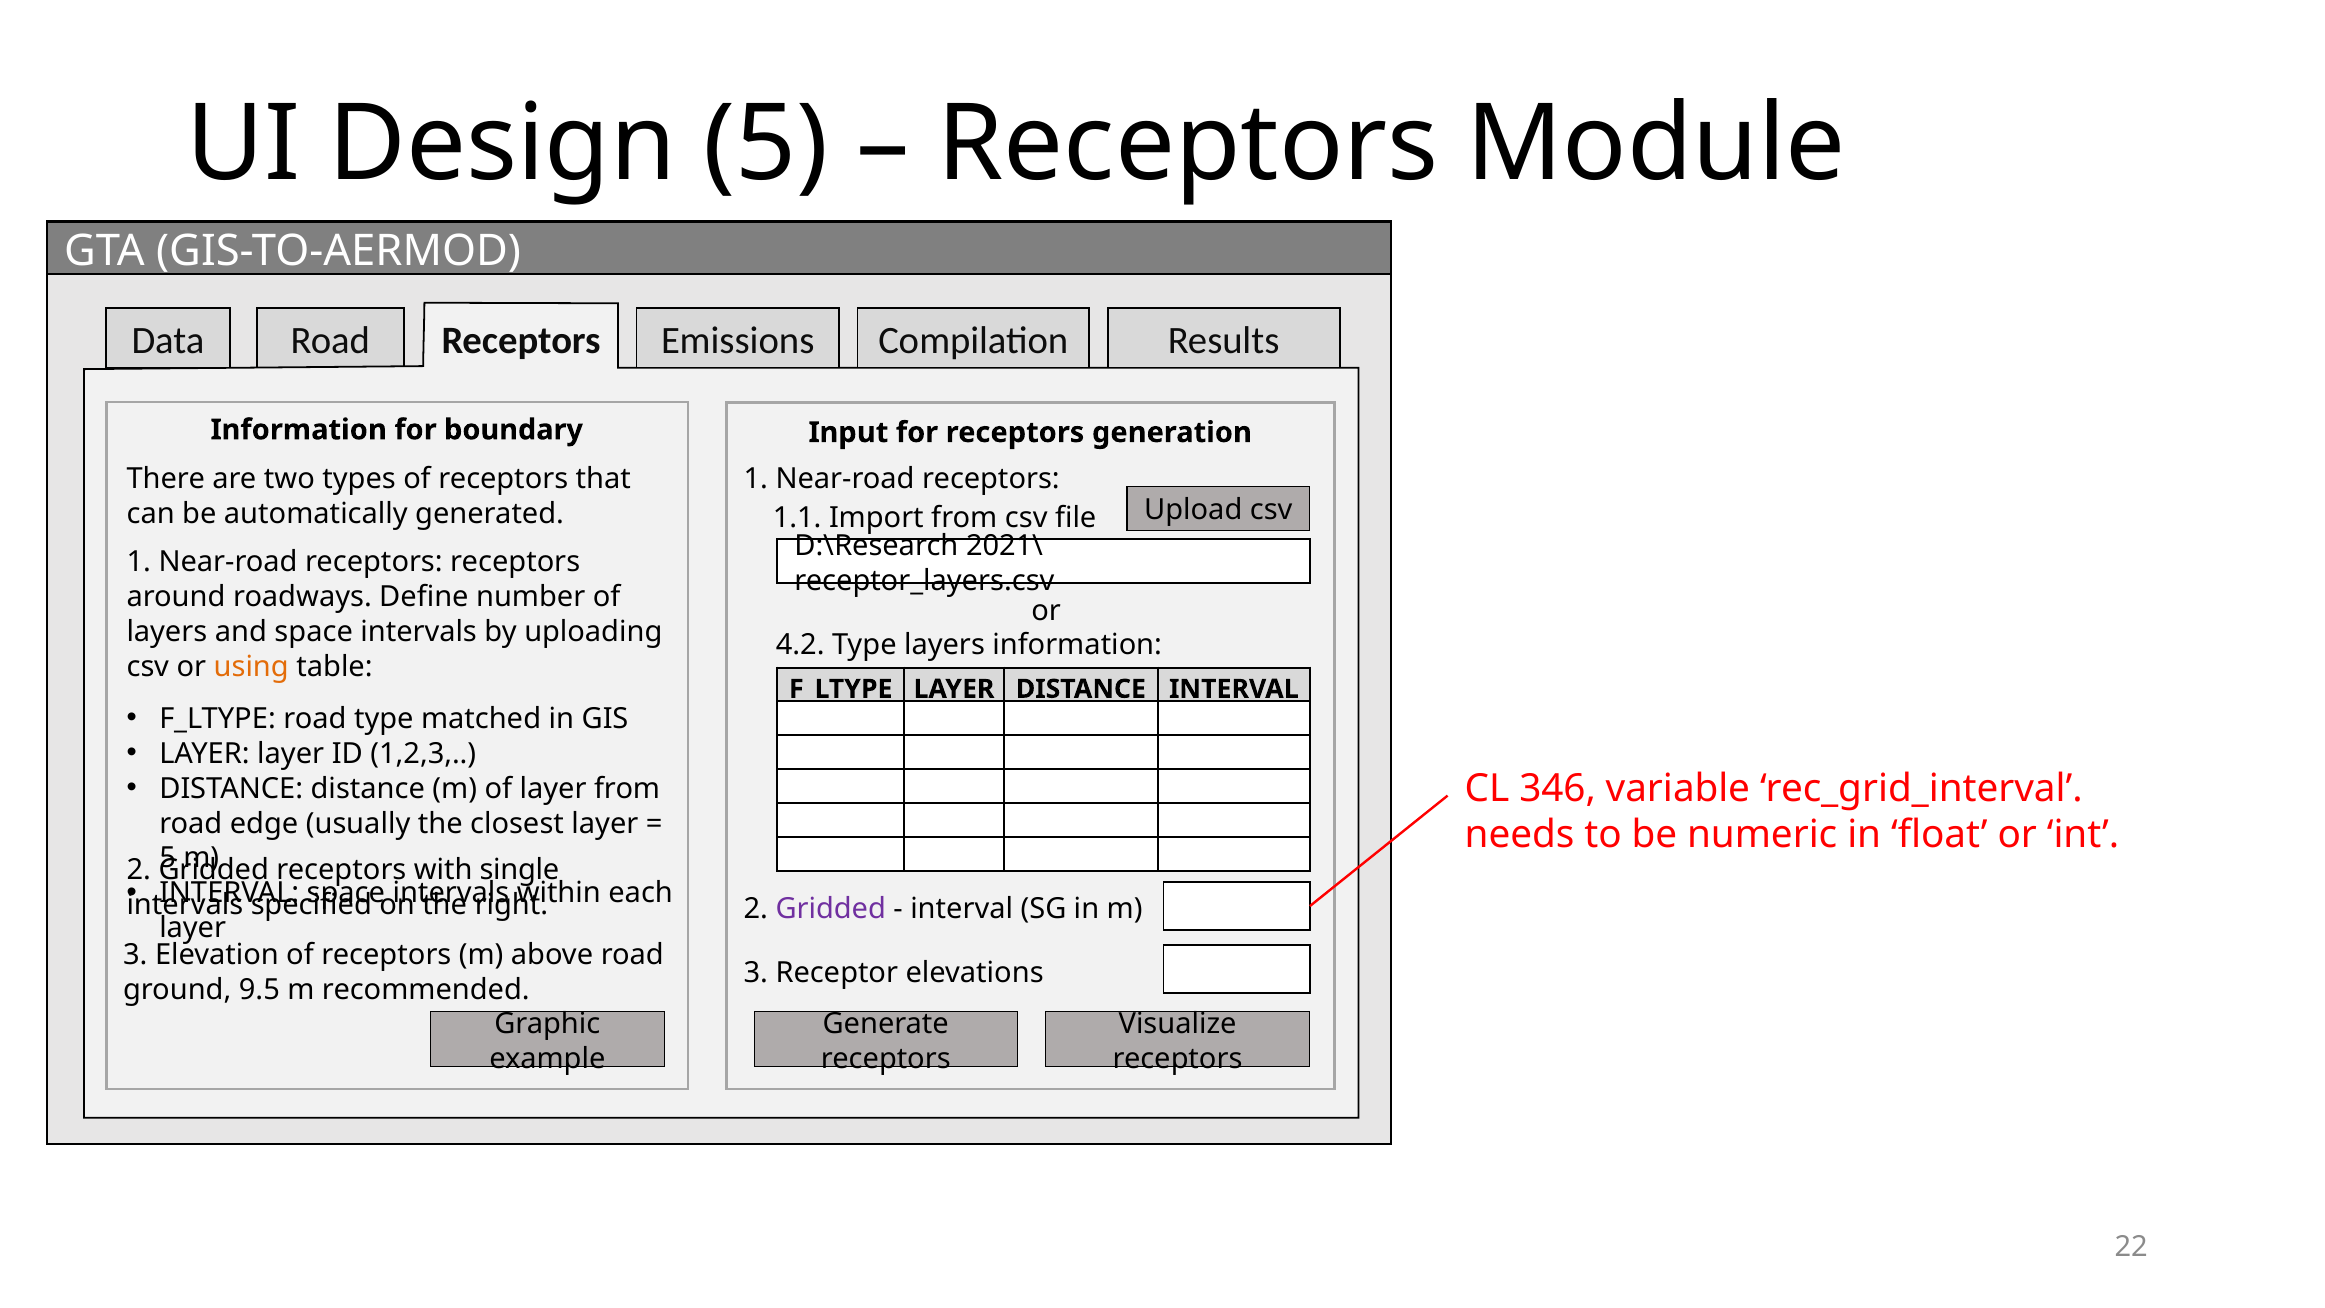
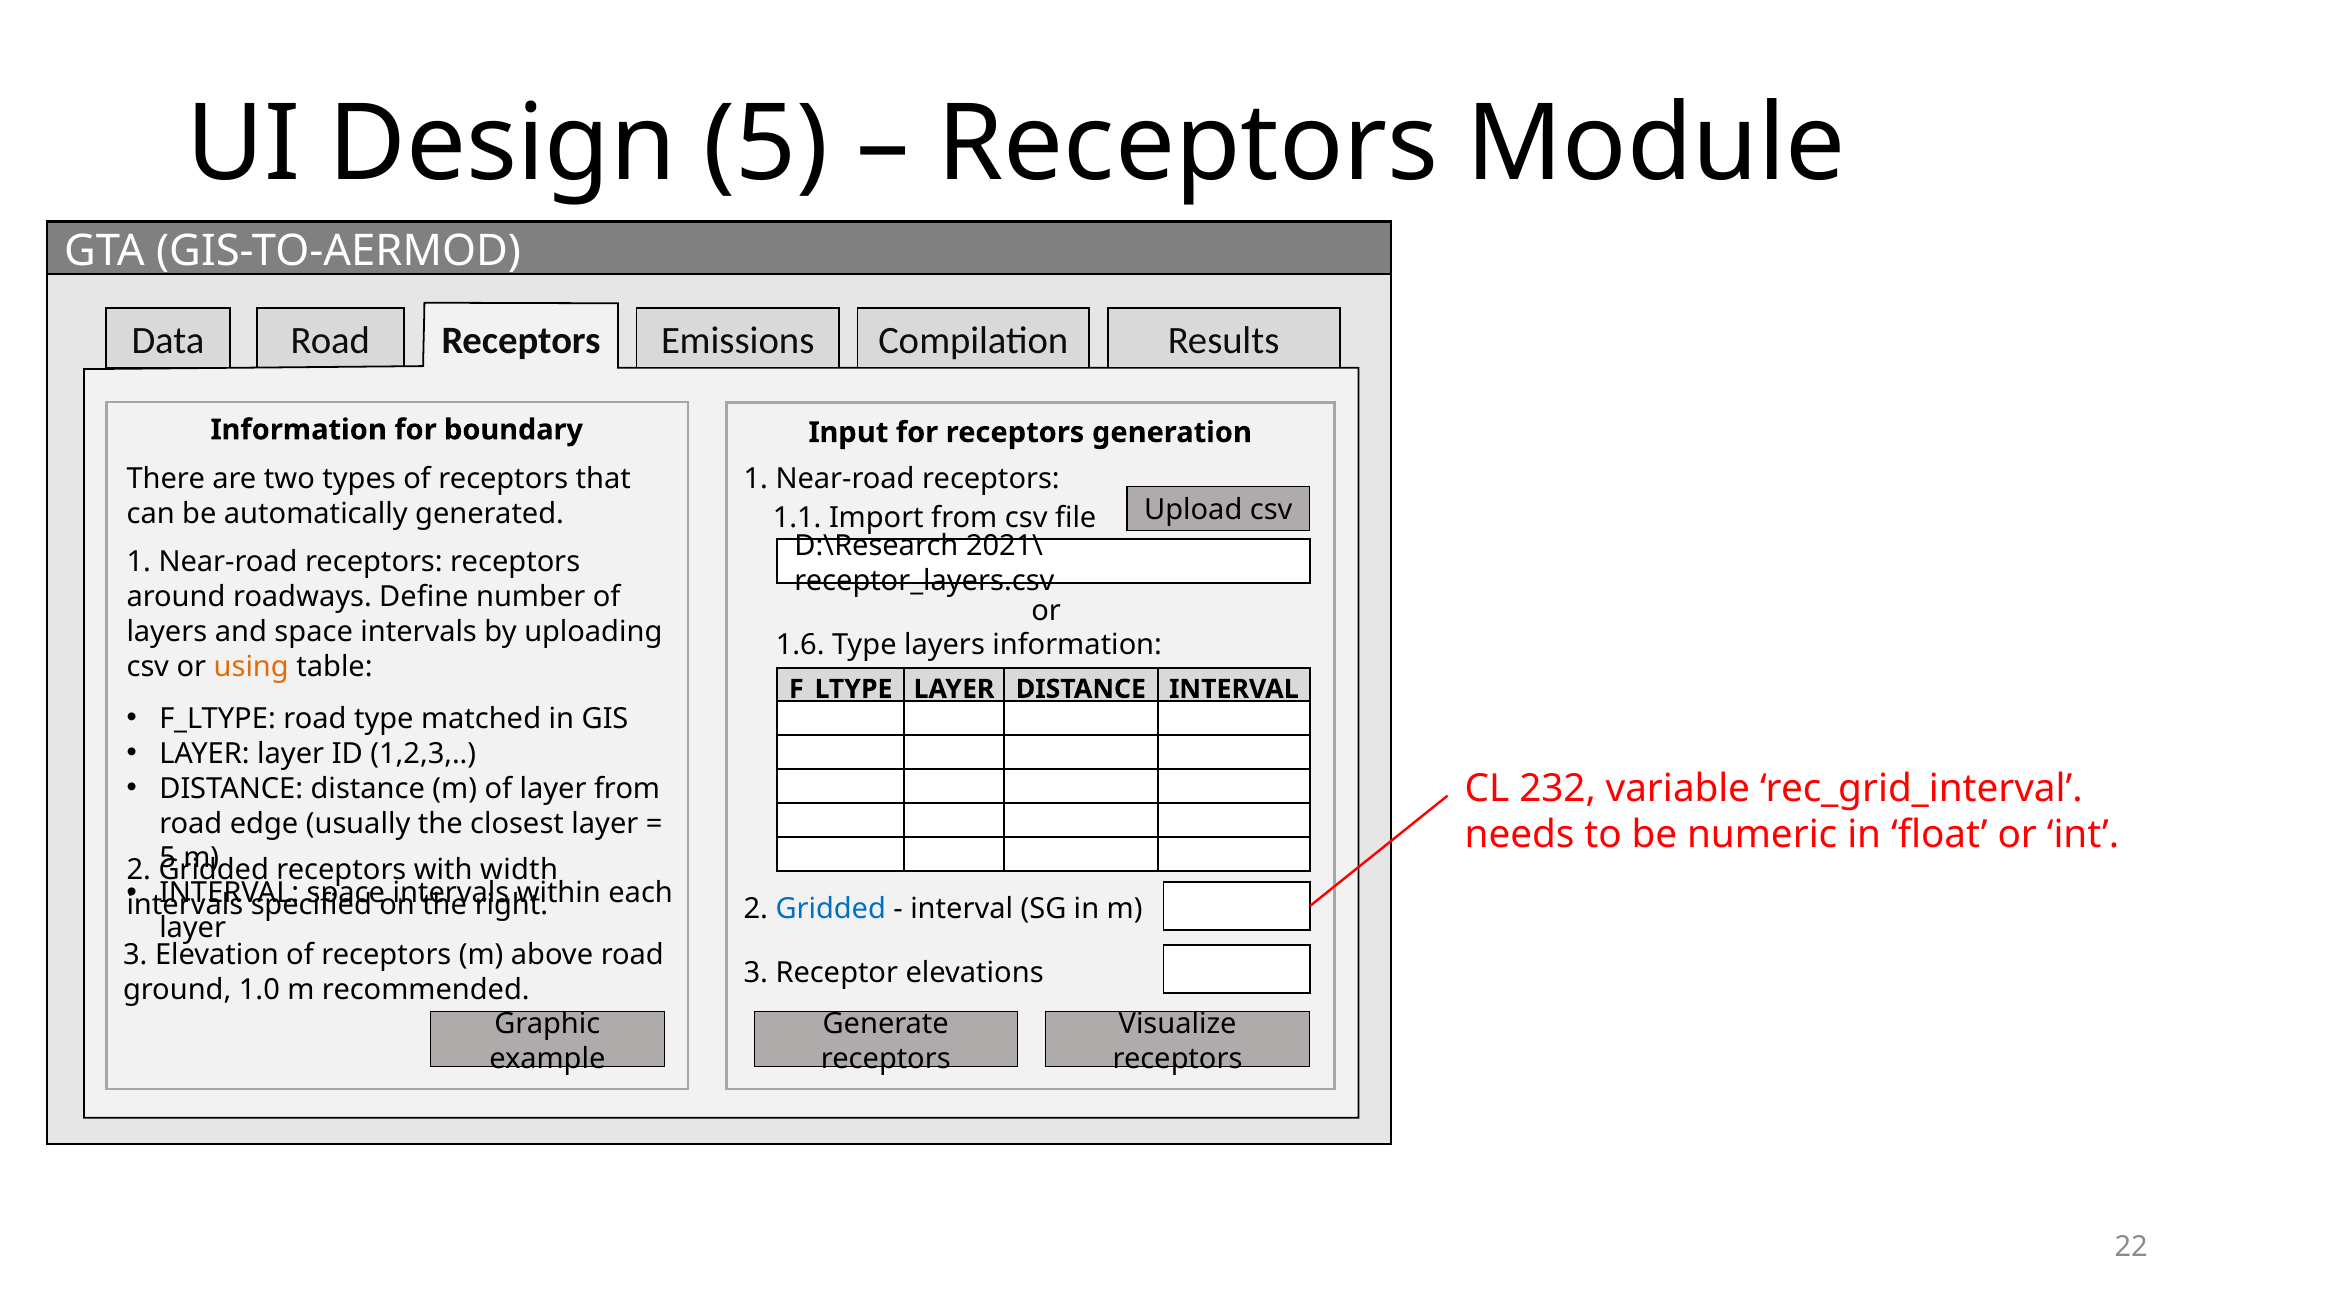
4.2: 4.2 -> 1.6
346: 346 -> 232
single: single -> width
Gridded at (831, 909) colour: purple -> blue
9.5: 9.5 -> 1.0
